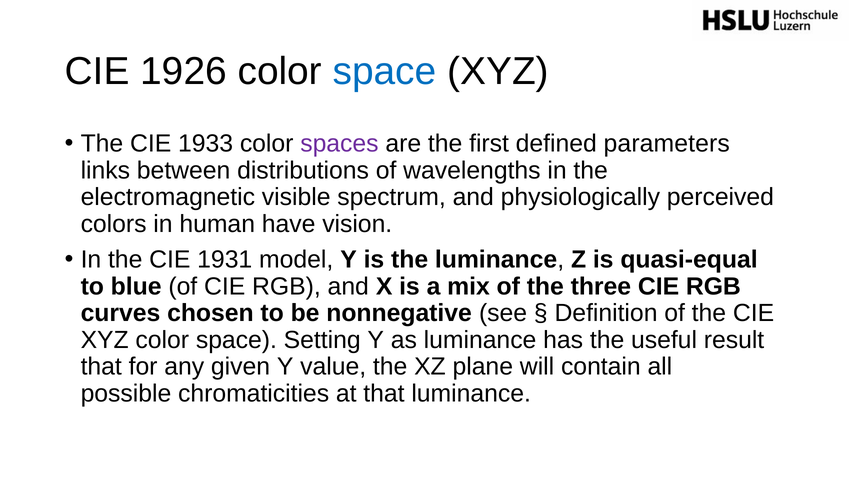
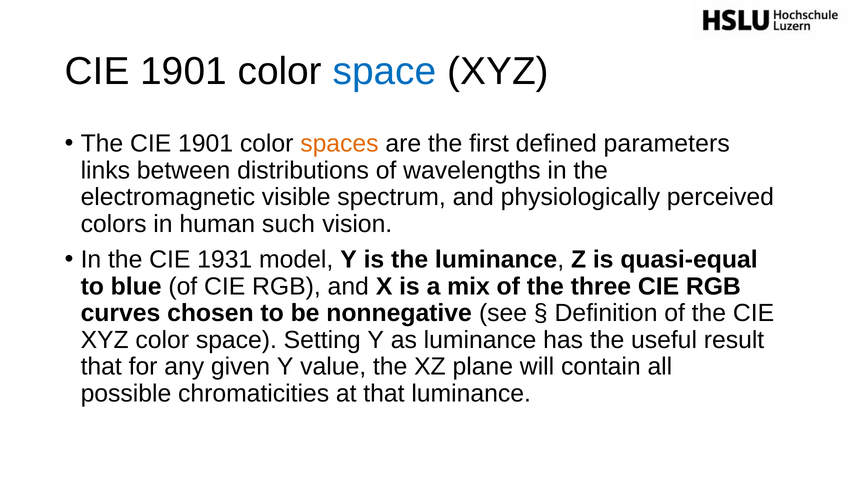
1926 at (184, 71): 1926 -> 1901
The CIE 1933: 1933 -> 1901
spaces colour: purple -> orange
have: have -> such
